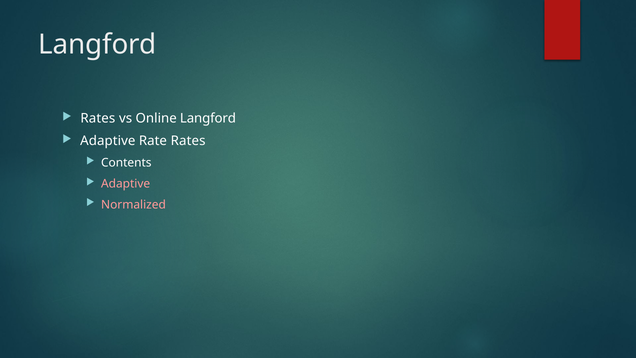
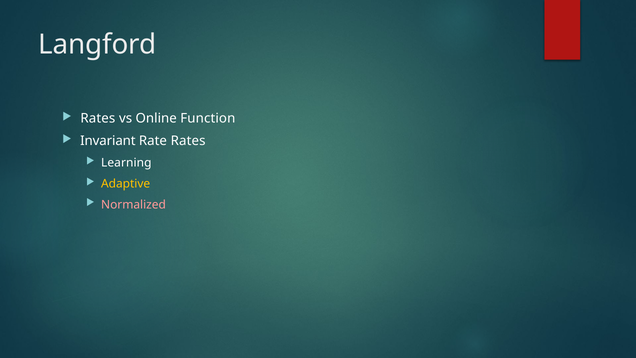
Online Langford: Langford -> Function
Adaptive at (108, 141): Adaptive -> Invariant
Contents: Contents -> Learning
Adaptive at (126, 183) colour: pink -> yellow
